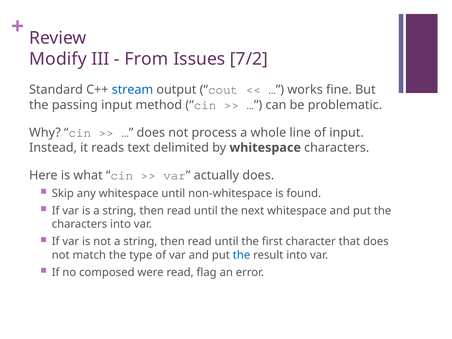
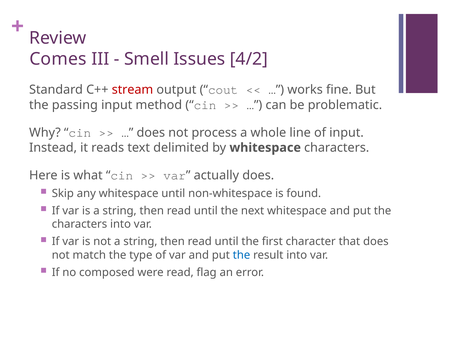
Modify: Modify -> Comes
From: From -> Smell
7/2: 7/2 -> 4/2
stream colour: blue -> red
